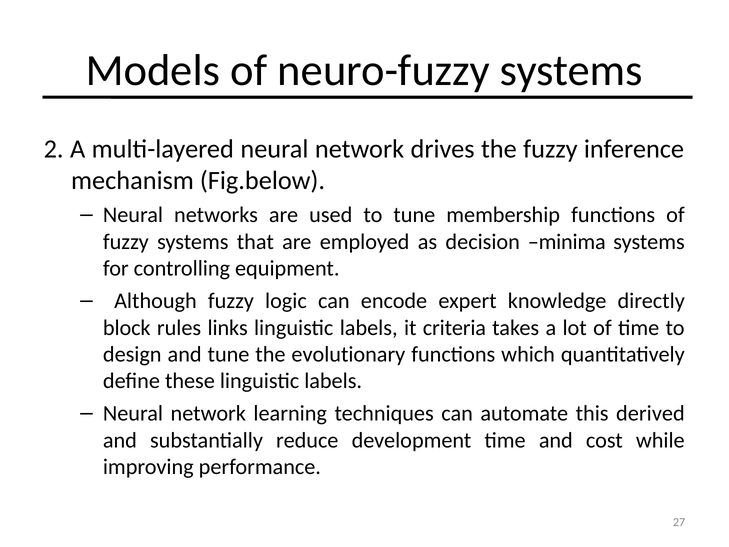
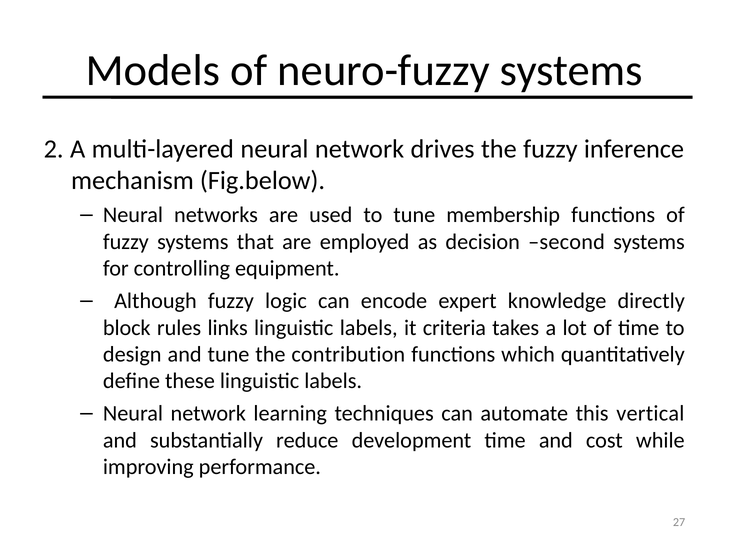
minima: minima -> second
evolutionary: evolutionary -> contribution
derived: derived -> vertical
